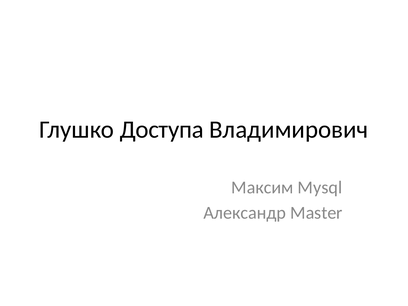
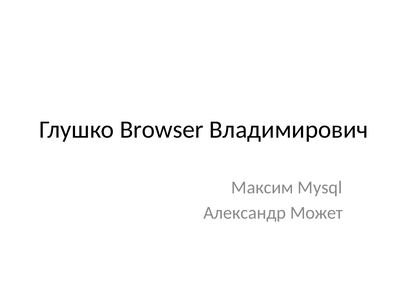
Доступа: Доступа -> Browser
Master: Master -> Может
